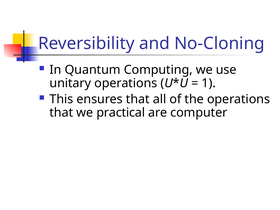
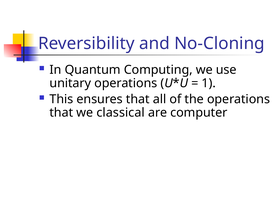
practical: practical -> classical
